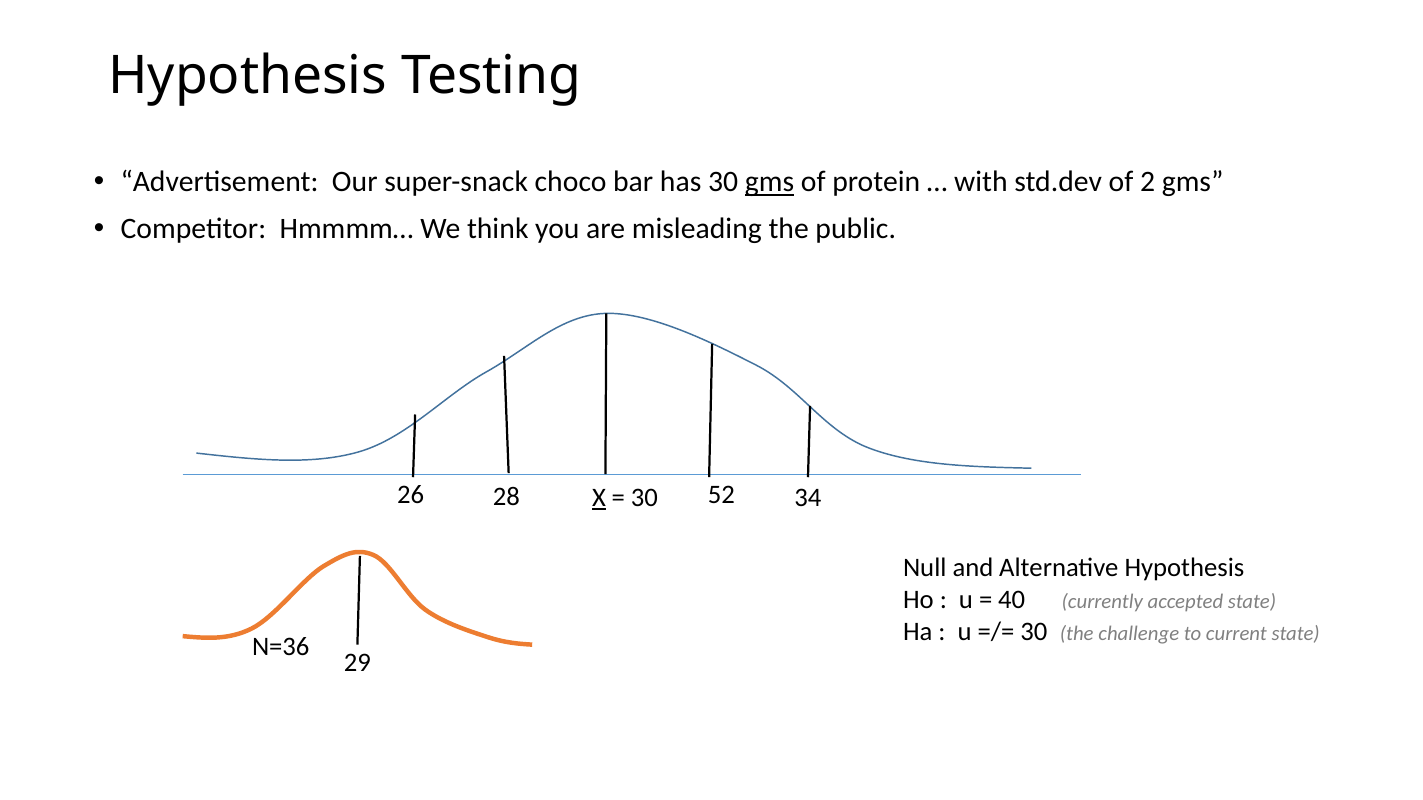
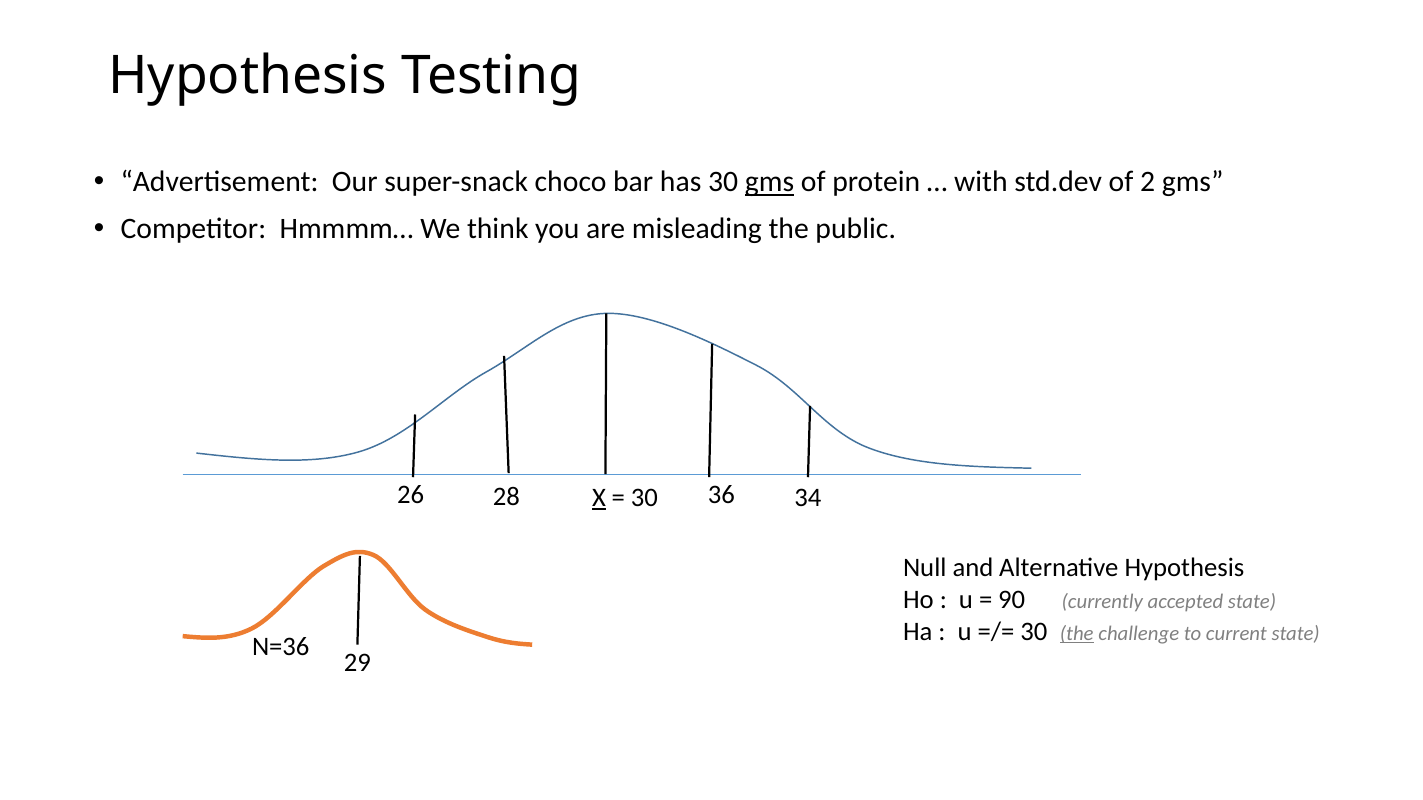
52: 52 -> 36
40: 40 -> 90
the at (1077, 634) underline: none -> present
